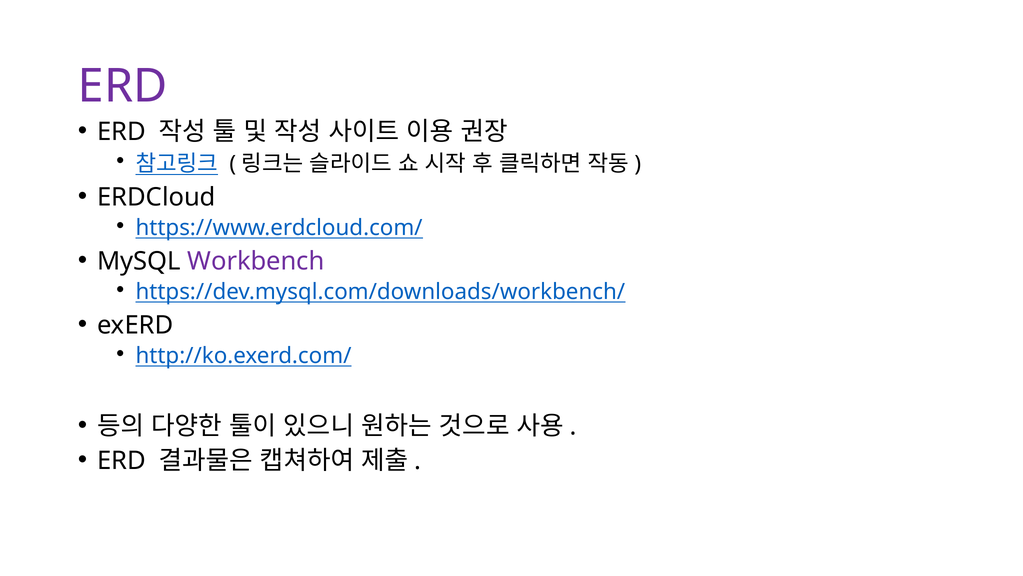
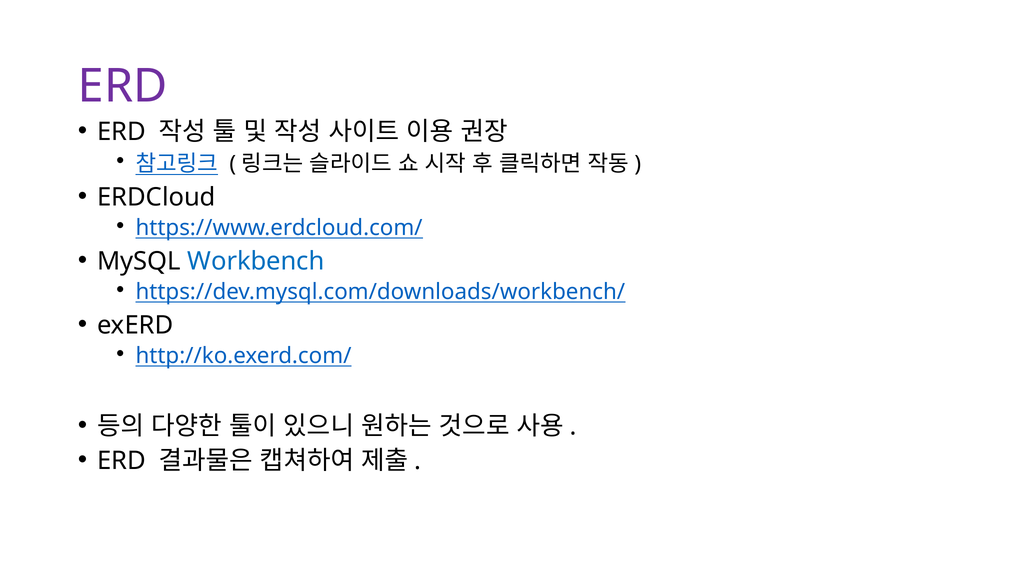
Workbench colour: purple -> blue
